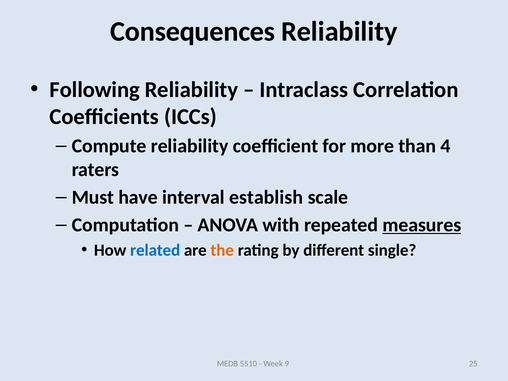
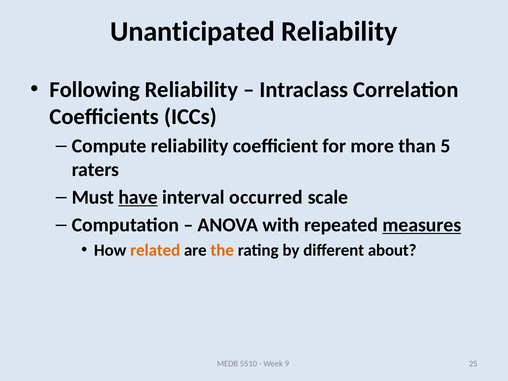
Consequences: Consequences -> Unanticipated
4: 4 -> 5
have underline: none -> present
establish: establish -> occurred
related colour: blue -> orange
single: single -> about
